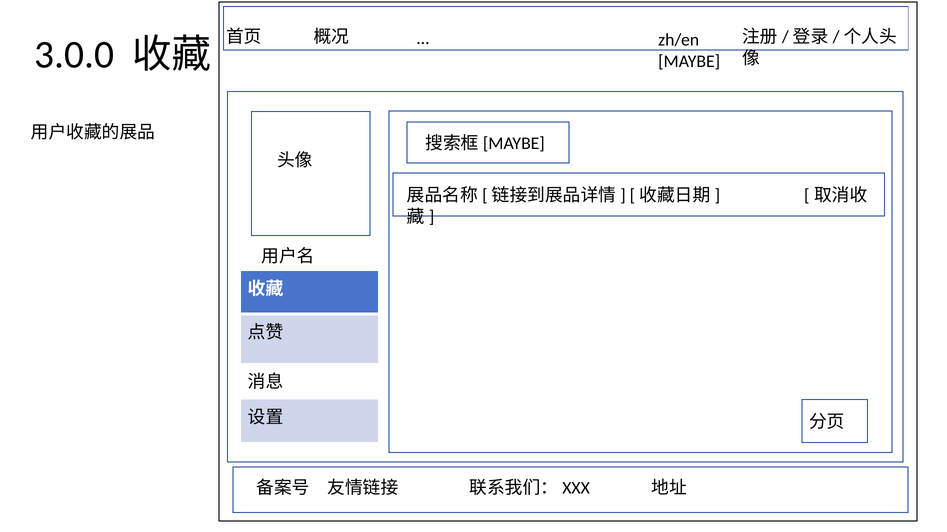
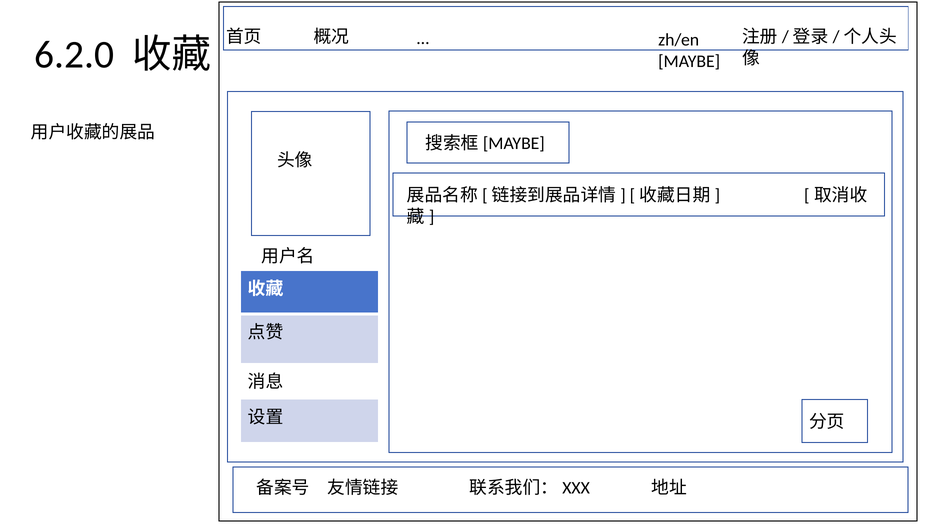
3.0.0: 3.0.0 -> 6.2.0
